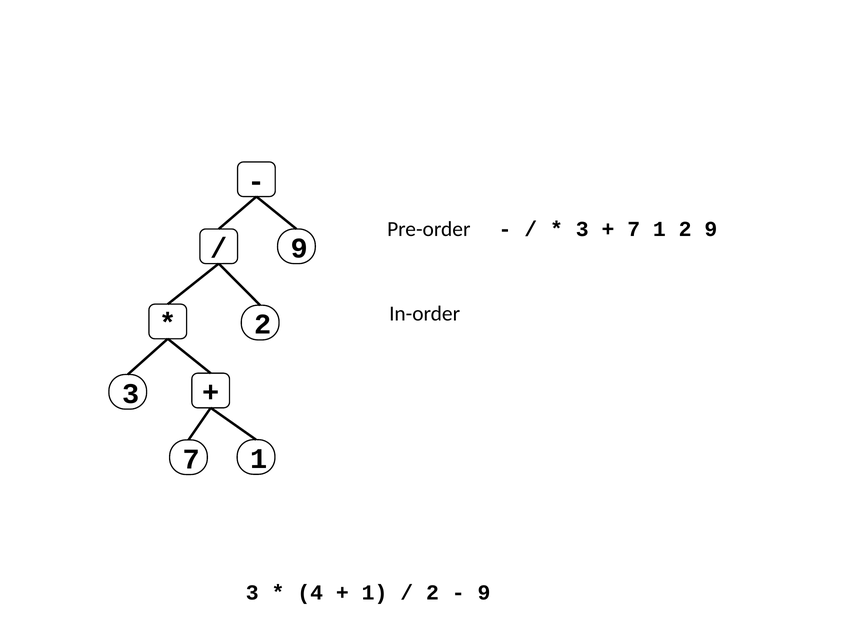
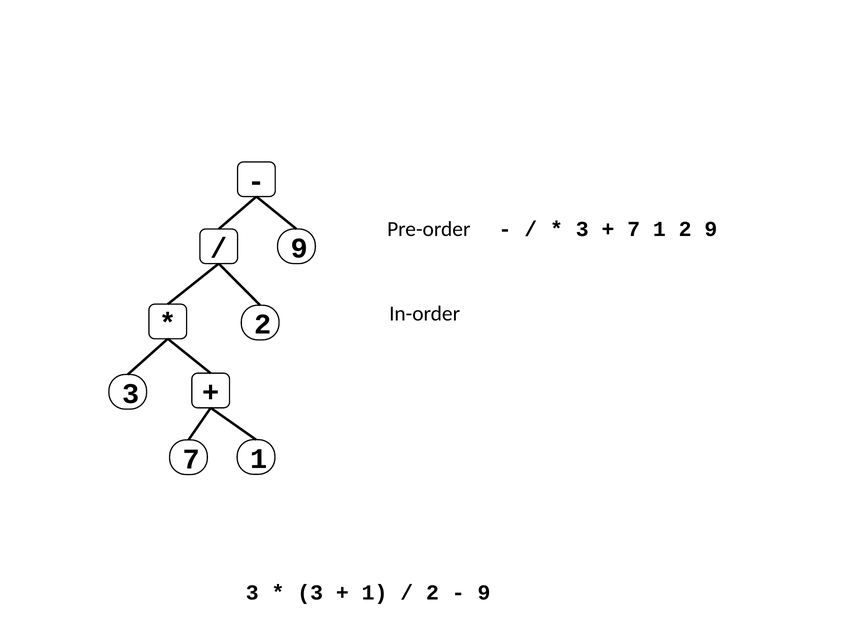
4 at (310, 593): 4 -> 3
